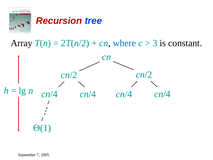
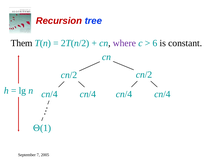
Array: Array -> Them
where colour: blue -> purple
3: 3 -> 6
